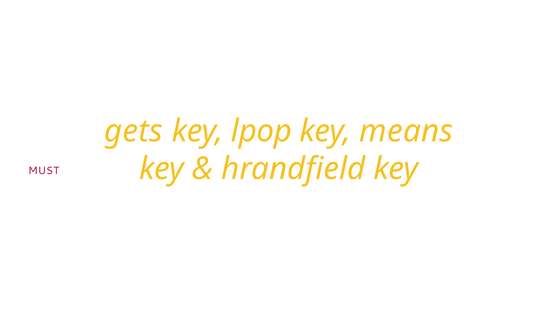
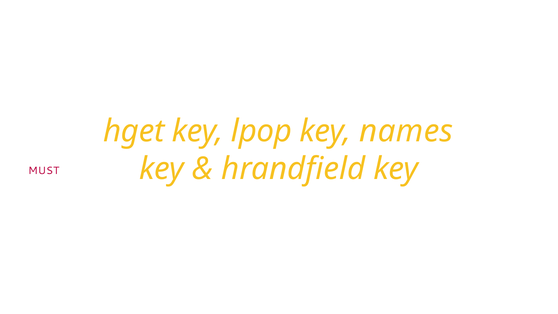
gets: gets -> hget
means: means -> names
